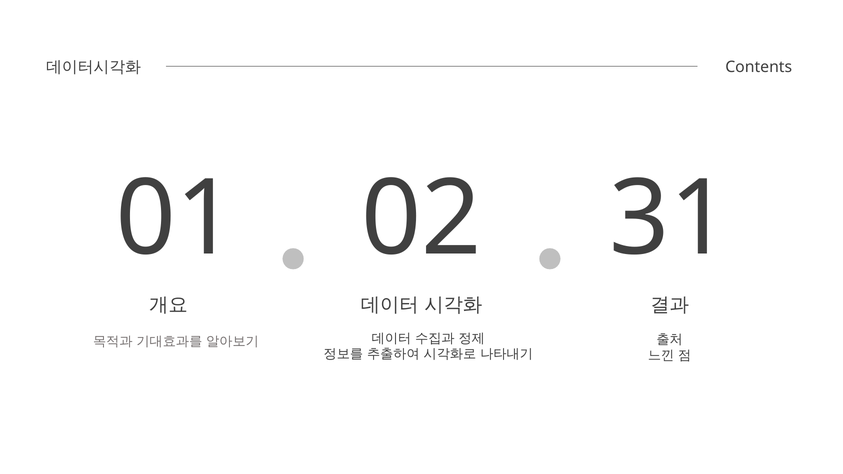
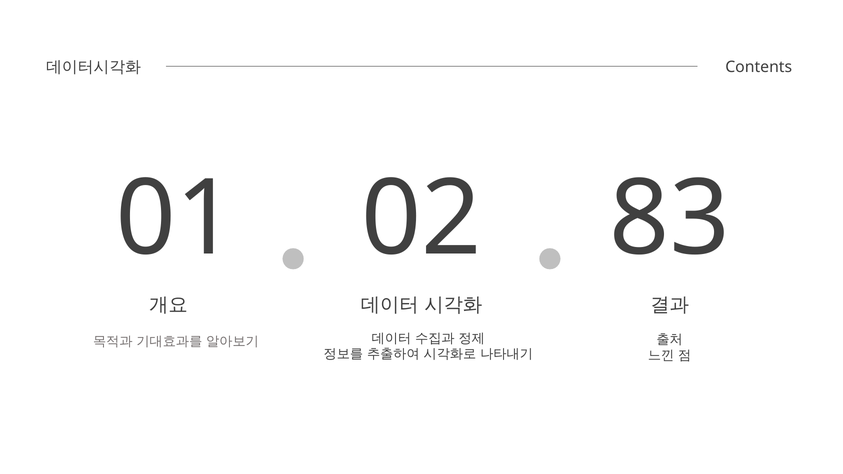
31: 31 -> 83
